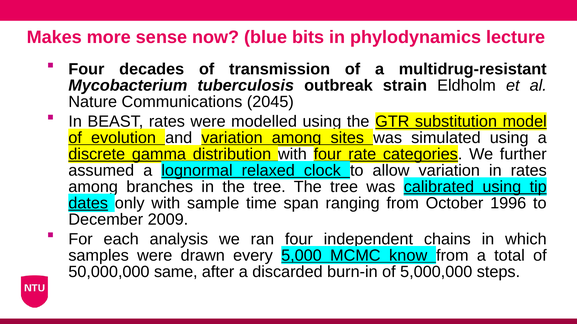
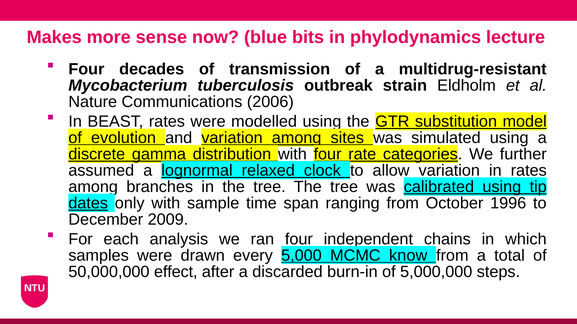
2045: 2045 -> 2006
same: same -> effect
